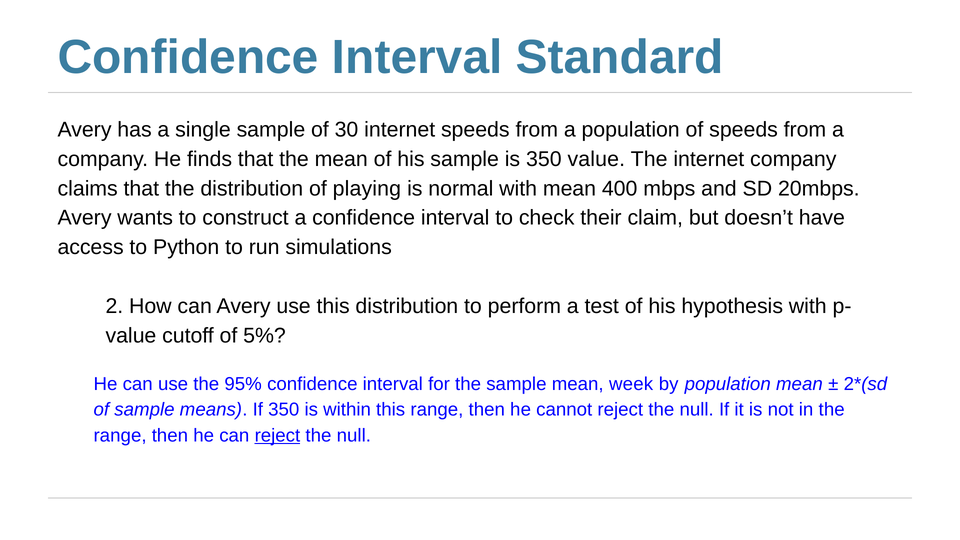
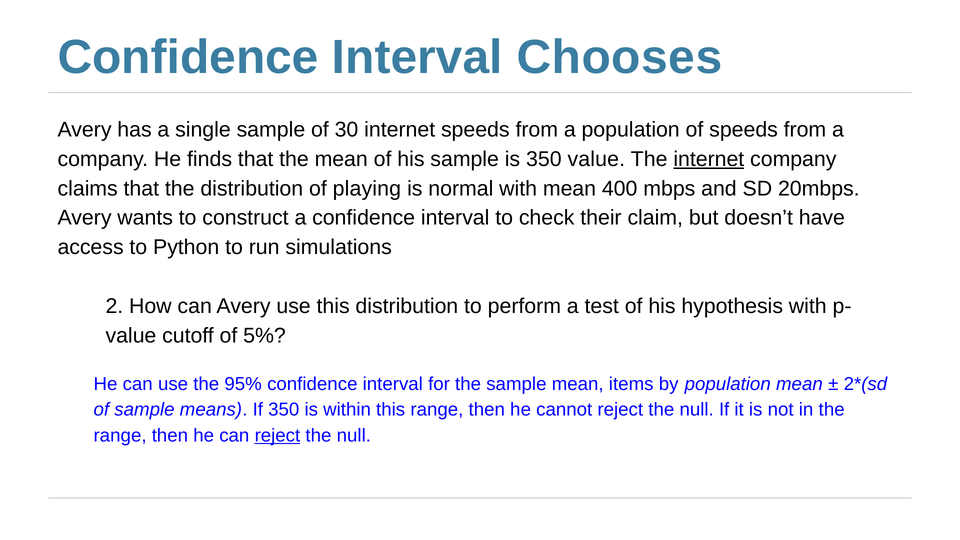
Standard: Standard -> Chooses
internet at (709, 159) underline: none -> present
week: week -> items
